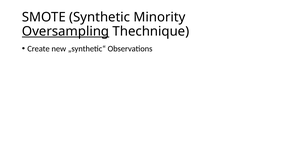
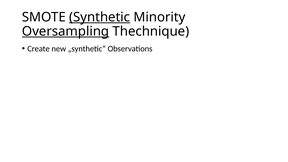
Synthetic underline: none -> present
